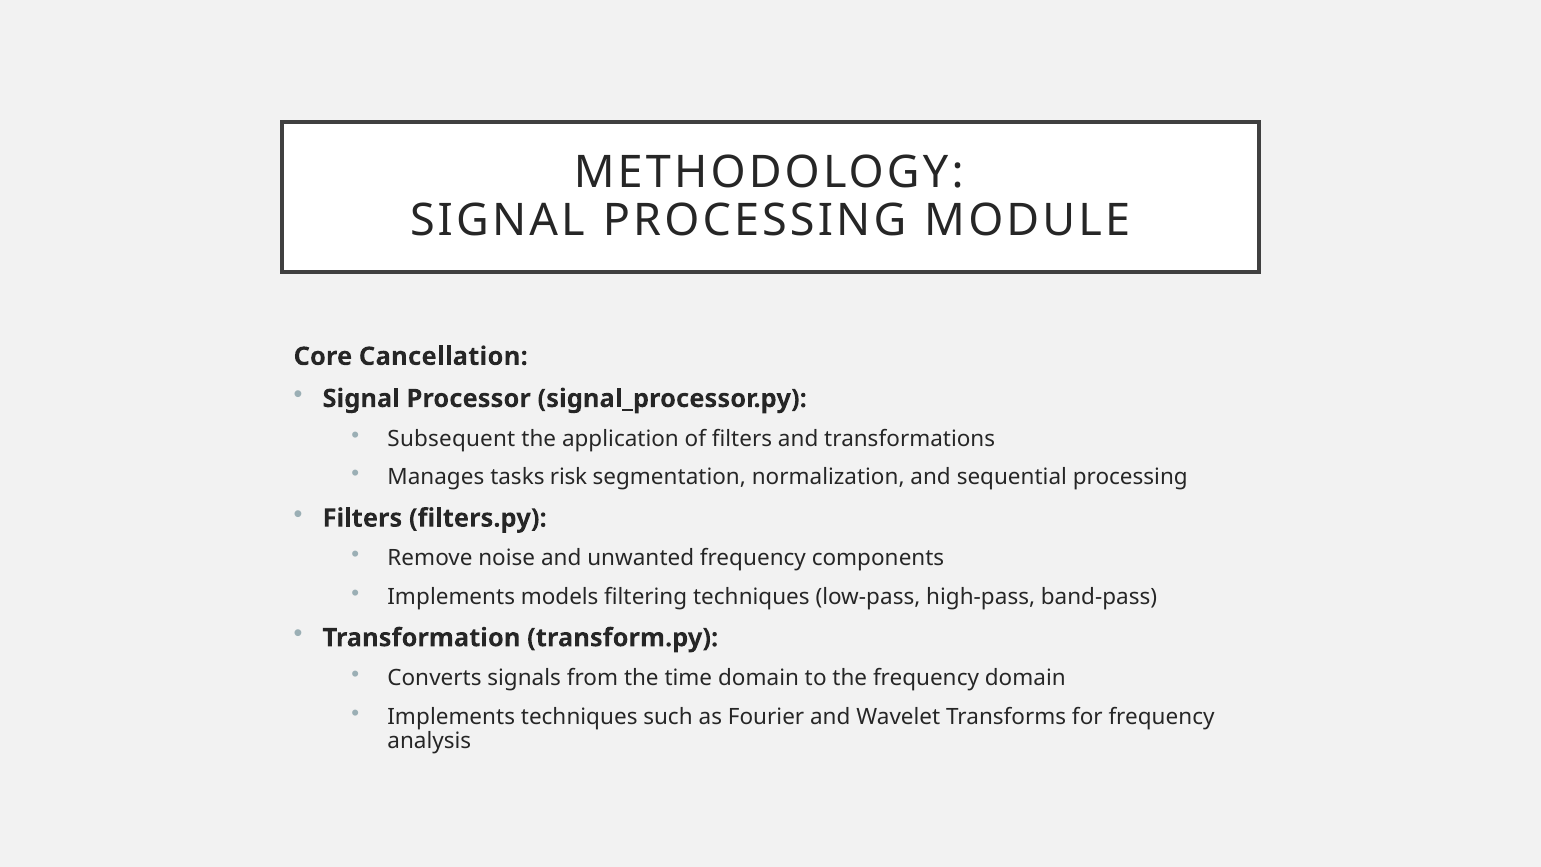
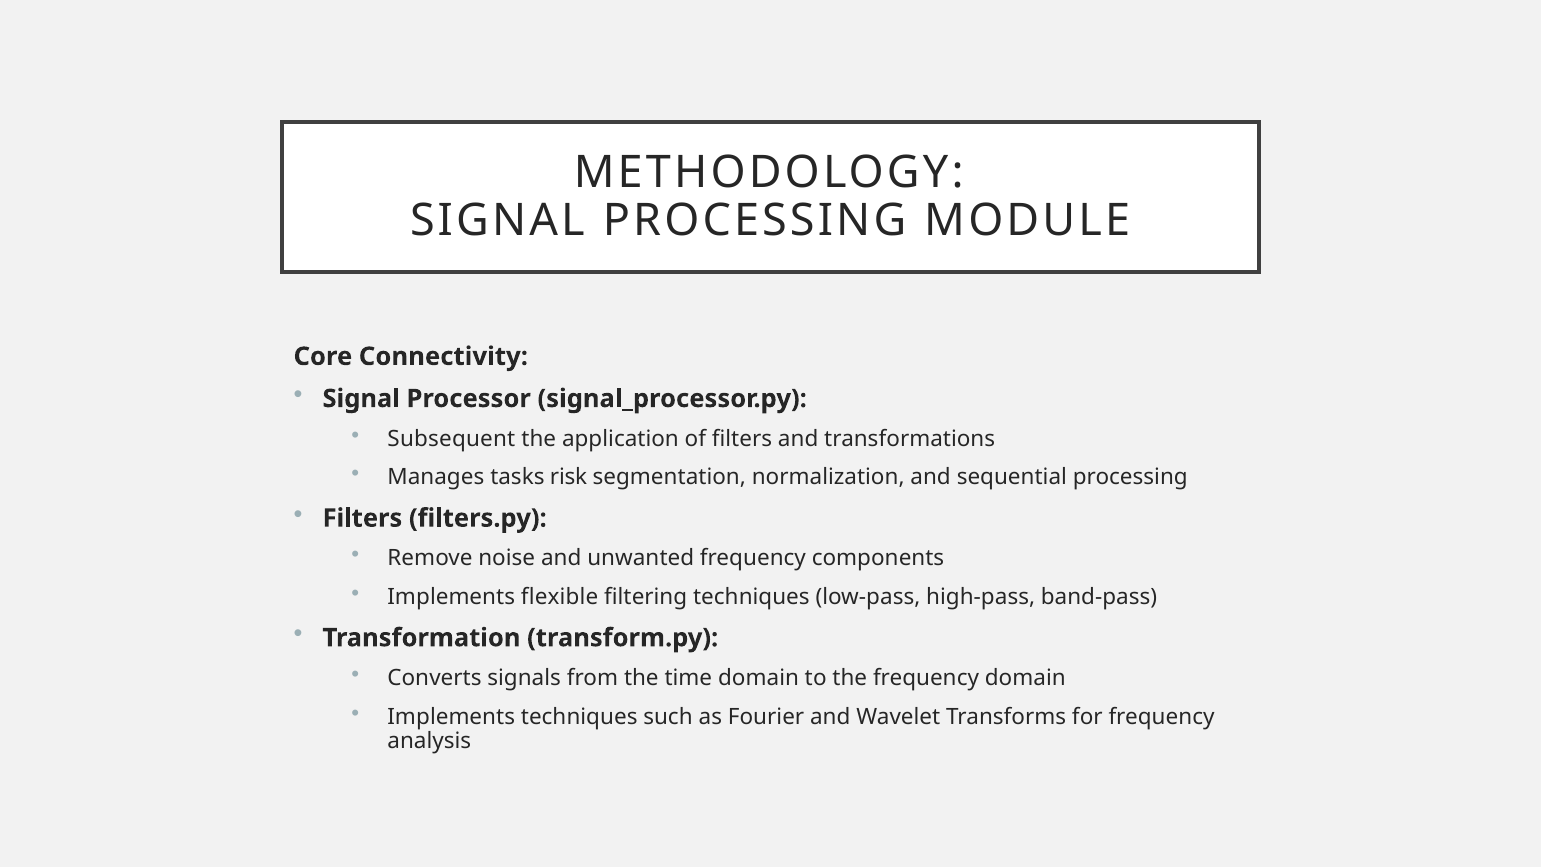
Cancellation: Cancellation -> Connectivity
models: models -> flexible
